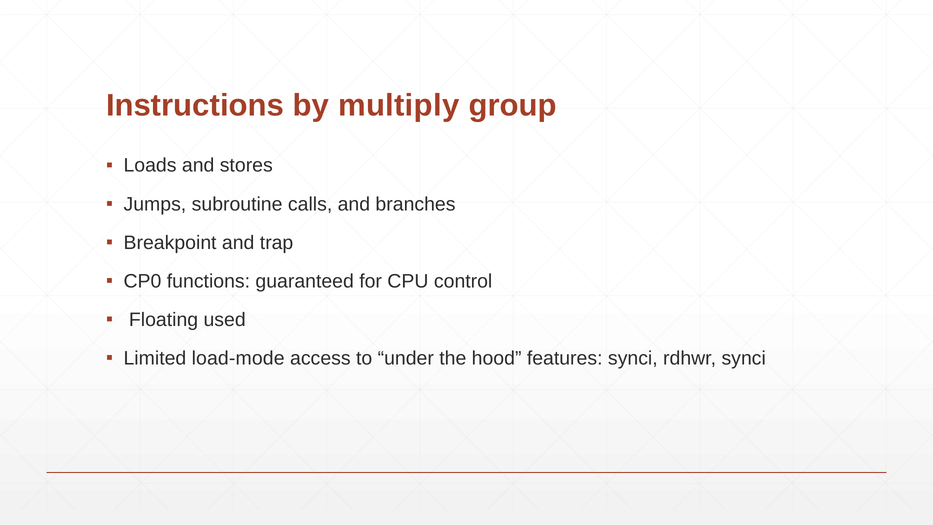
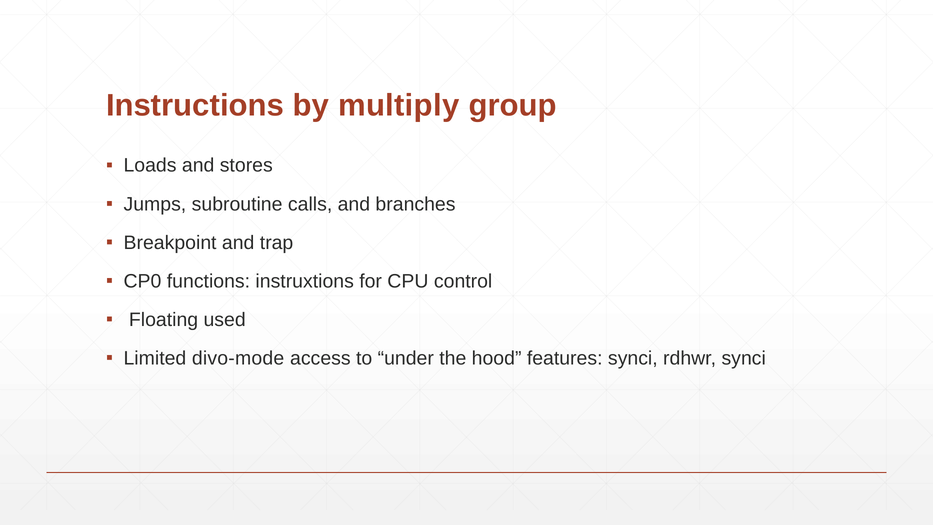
guaranteed: guaranteed -> instruxtions
load-mode: load-mode -> divo-mode
